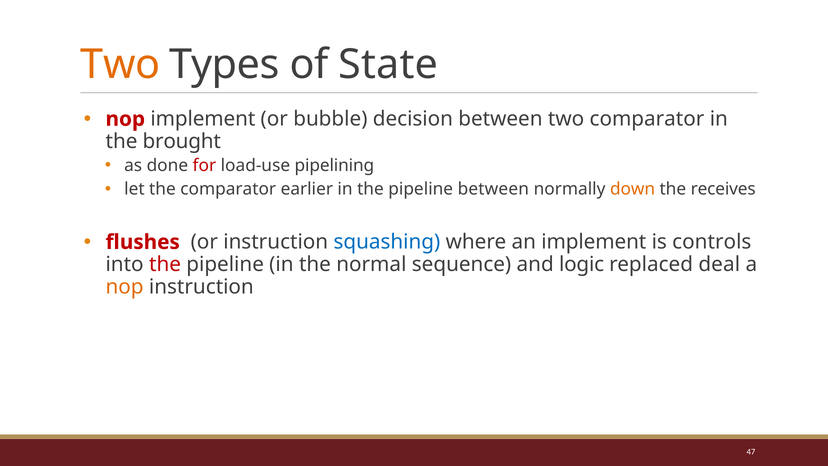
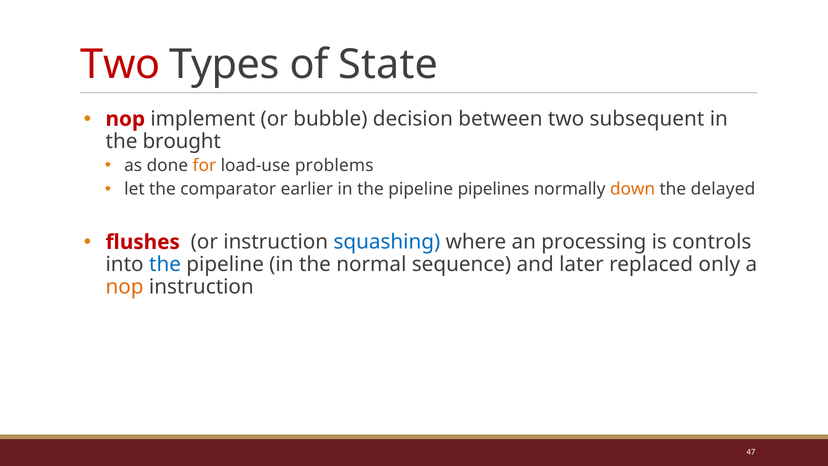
Two at (120, 65) colour: orange -> red
two comparator: comparator -> subsequent
for colour: red -> orange
pipelining: pipelining -> problems
pipeline between: between -> pipelines
receives: receives -> delayed
an implement: implement -> processing
the at (165, 264) colour: red -> blue
logic: logic -> later
deal: deal -> only
